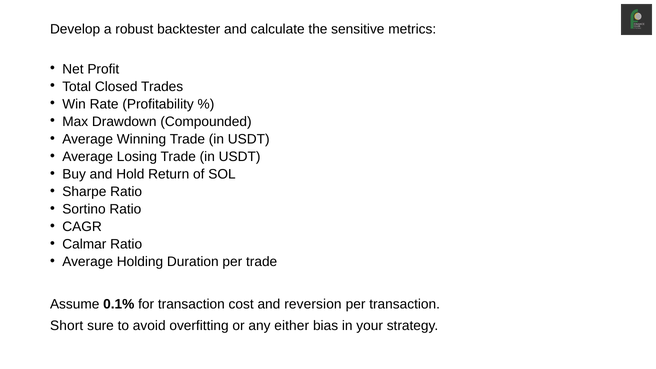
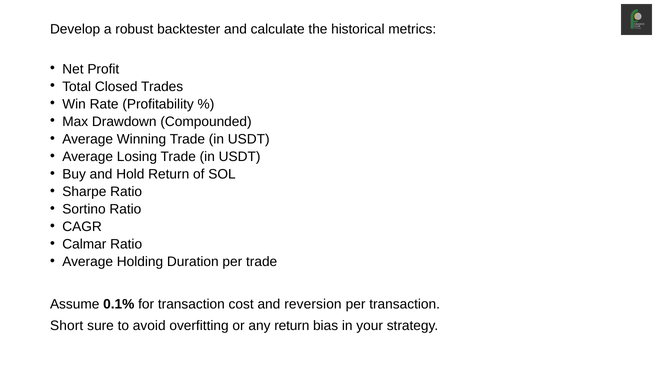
sensitive: sensitive -> historical
any either: either -> return
